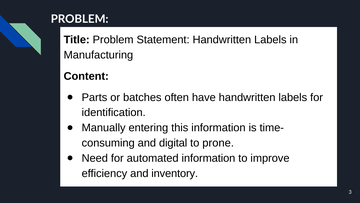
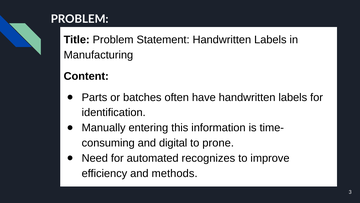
automated information: information -> recognizes
inventory: inventory -> methods
